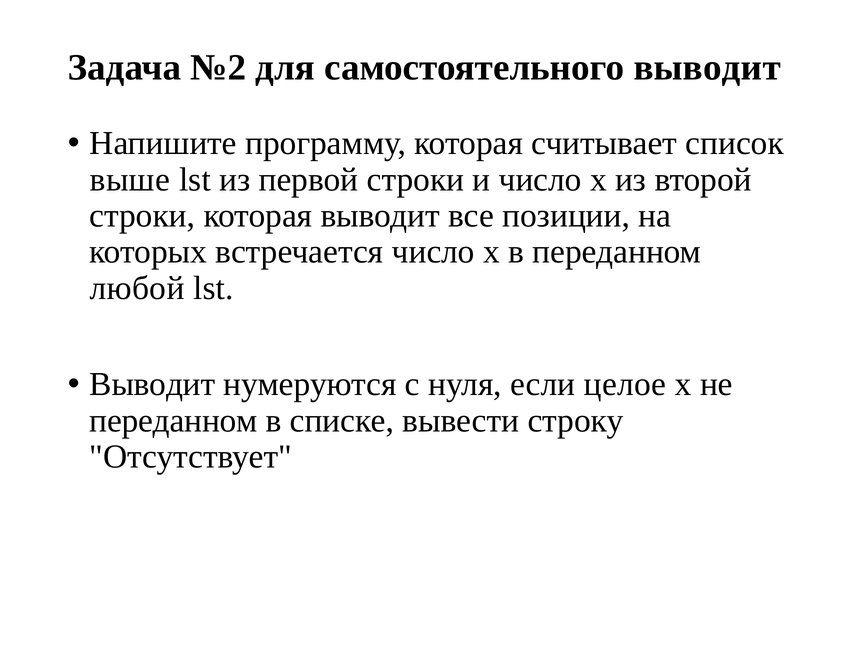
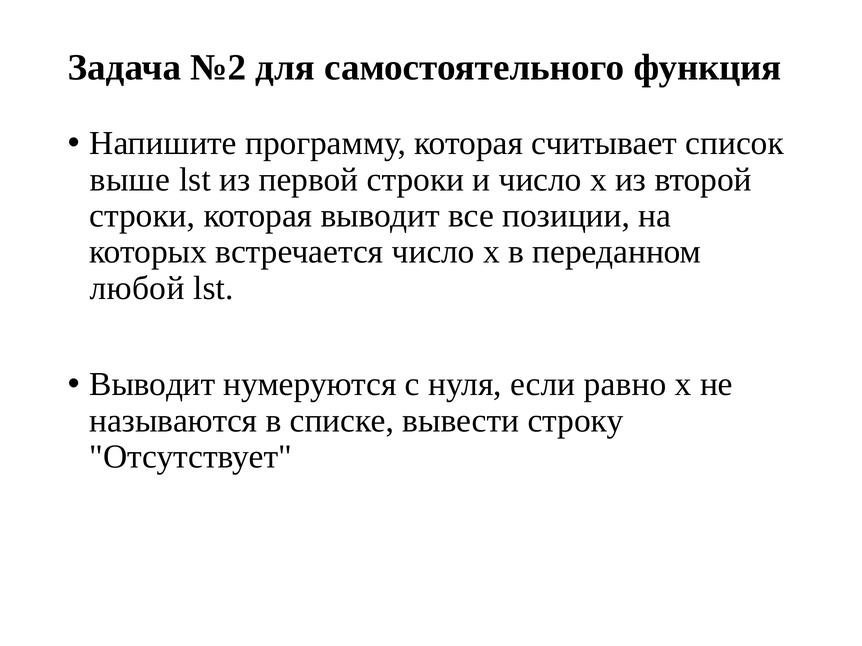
самостоятельного выводит: выводит -> функция
целое: целое -> равно
переданном at (173, 421): переданном -> называются
